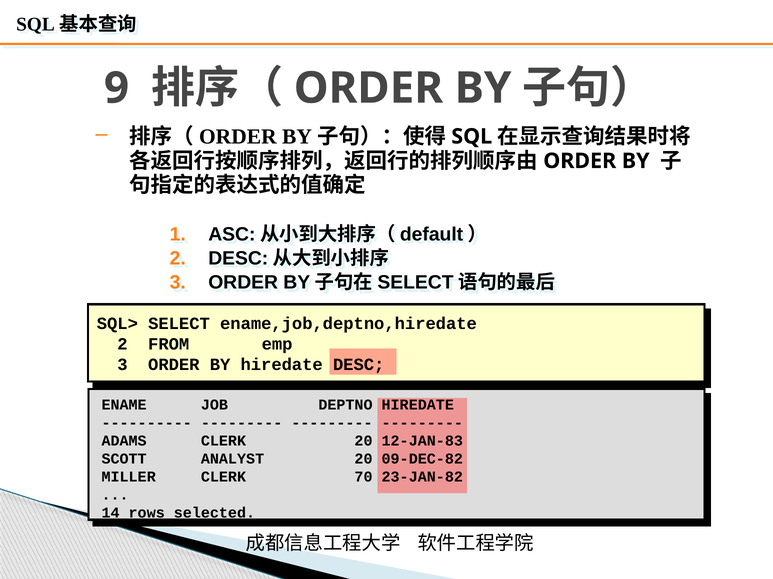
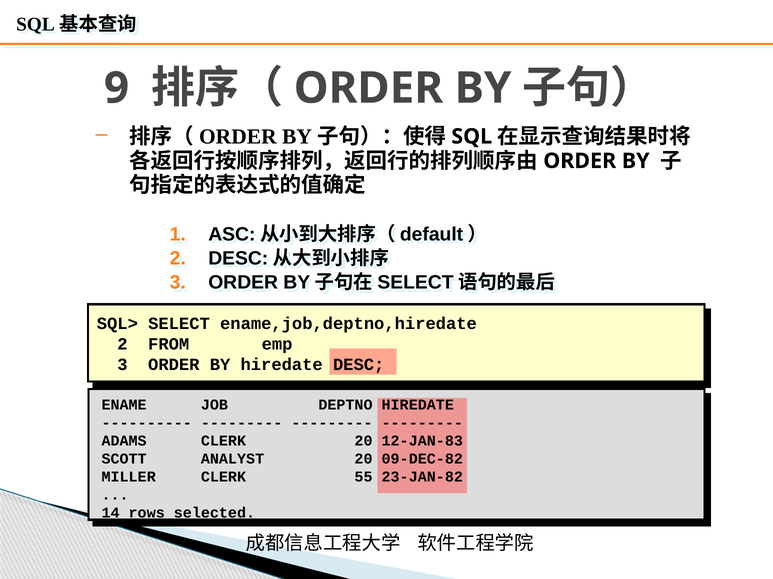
70: 70 -> 55
